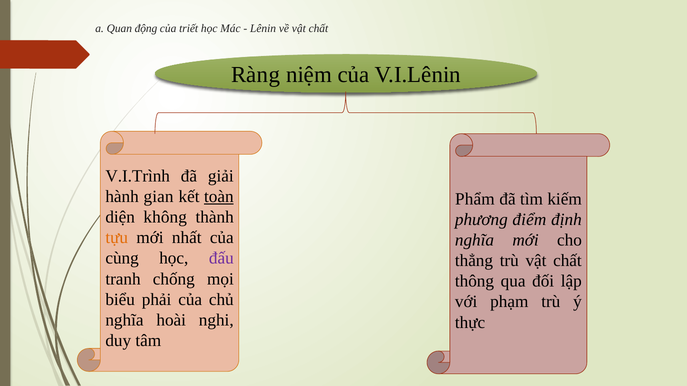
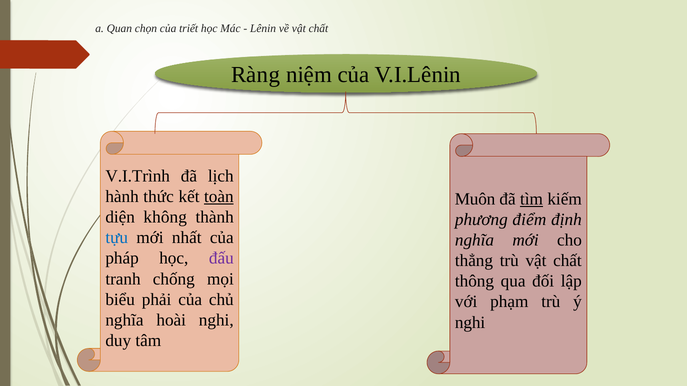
động: động -> chọn
giải: giải -> lịch
gian: gian -> thức
Phẩm: Phẩm -> Muôn
tìm underline: none -> present
tựu colour: orange -> blue
cùng: cùng -> pháp
thực at (470, 323): thực -> nghi
